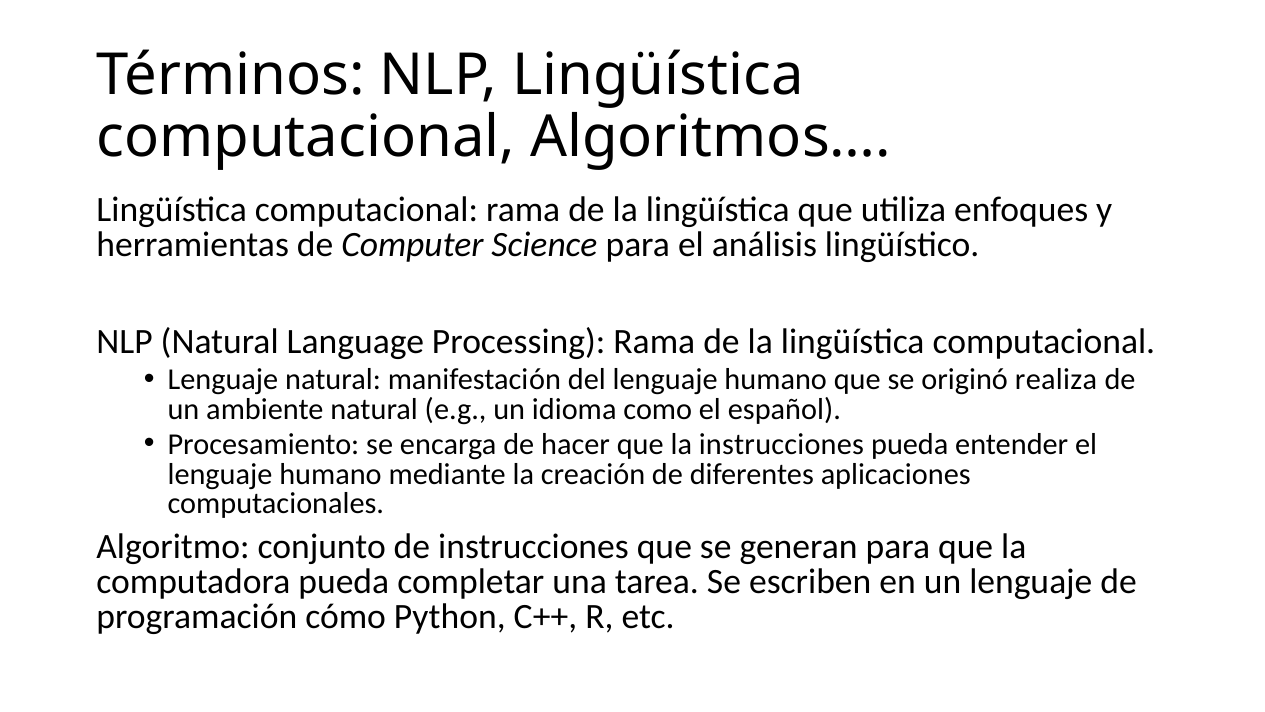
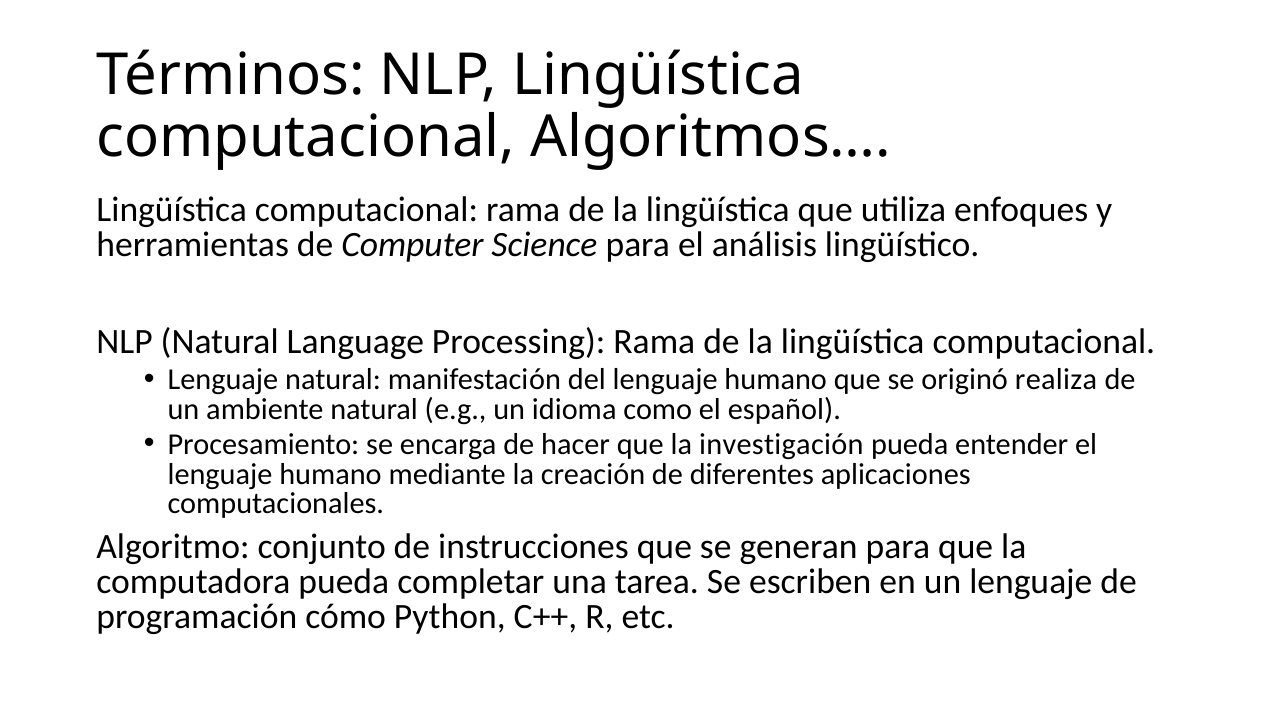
la instrucciones: instrucciones -> investigación
